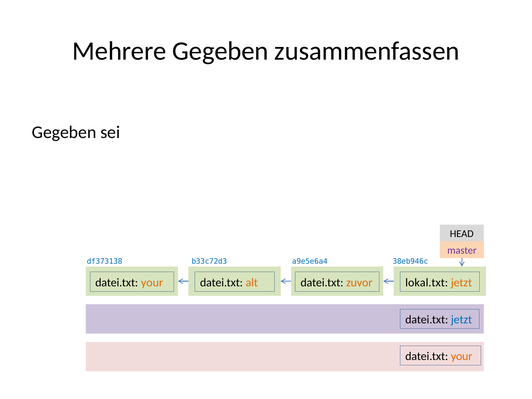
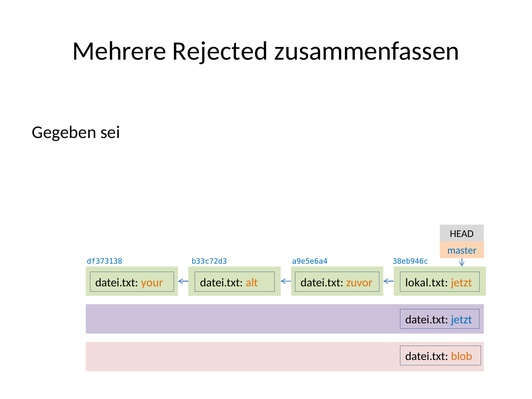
Mehrere Gegeben: Gegeben -> Rejected
master colour: purple -> blue
your at (462, 356): your -> blob
